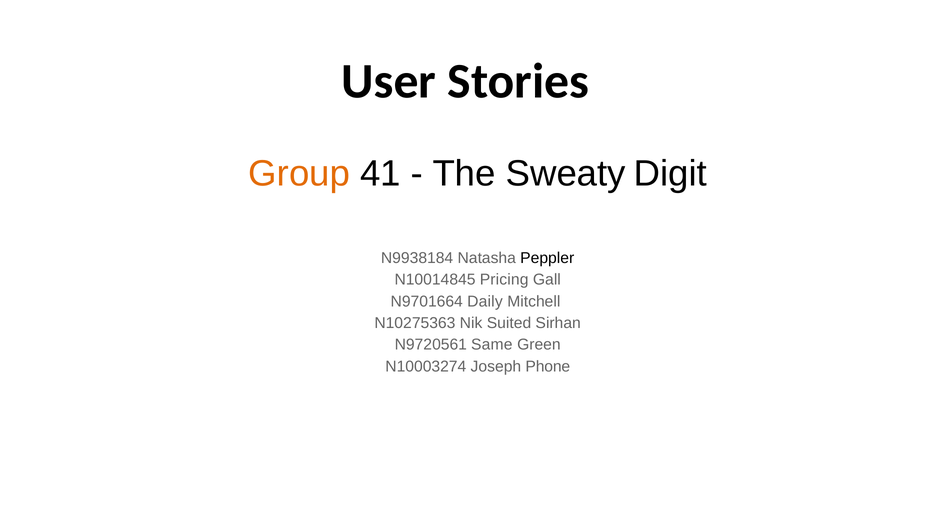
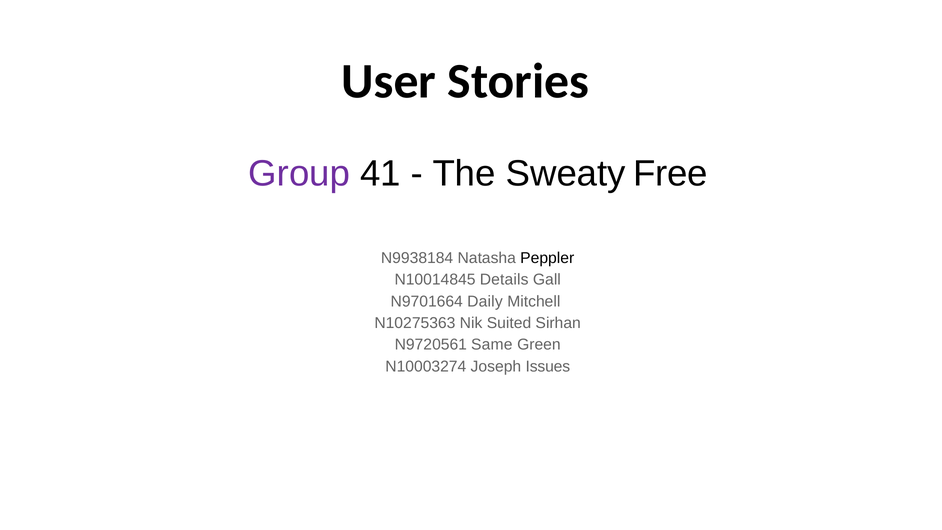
Group colour: orange -> purple
Digit: Digit -> Free
Pricing: Pricing -> Details
Phone: Phone -> Issues
